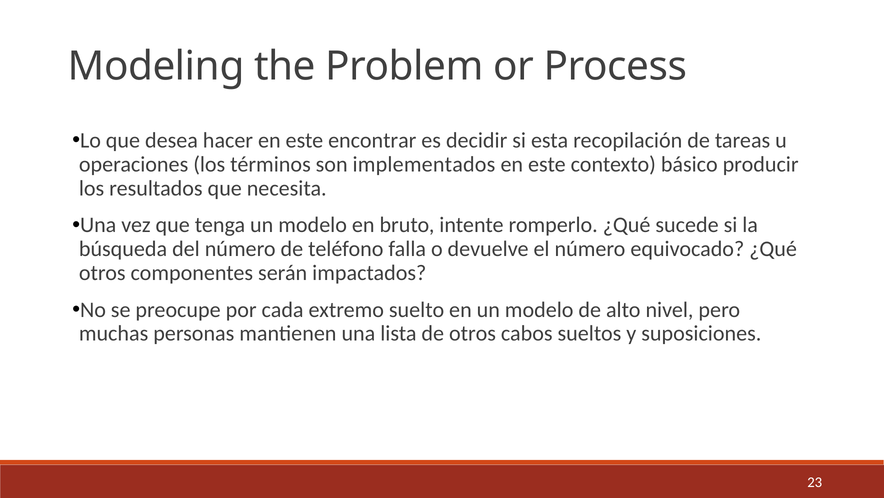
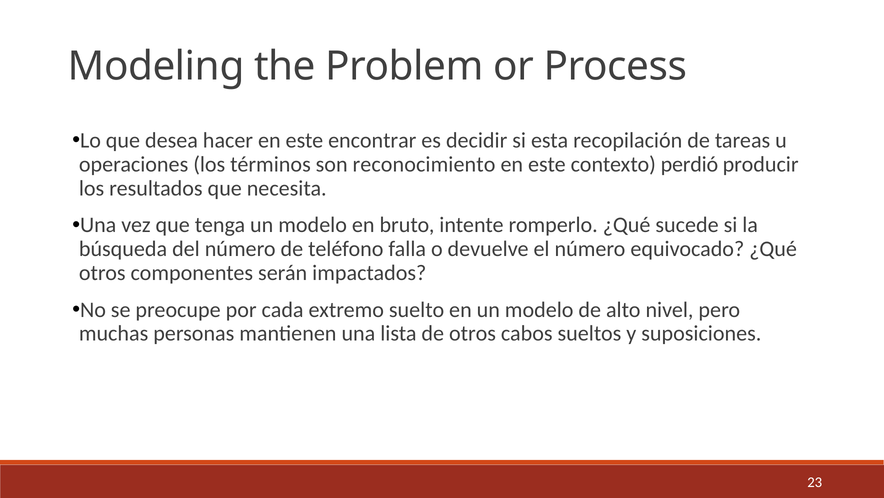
implementados: implementados -> reconocimiento
básico: básico -> perdió
